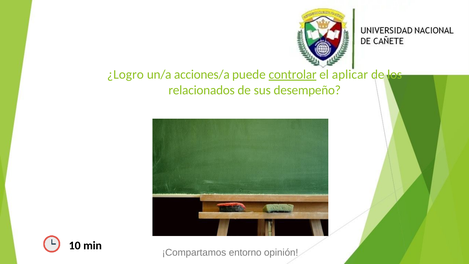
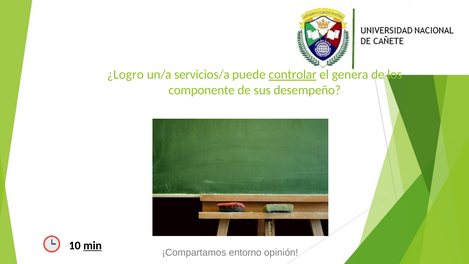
acciones/a: acciones/a -> servicios/a
aplicar: aplicar -> genera
relacionados: relacionados -> componente
min underline: none -> present
